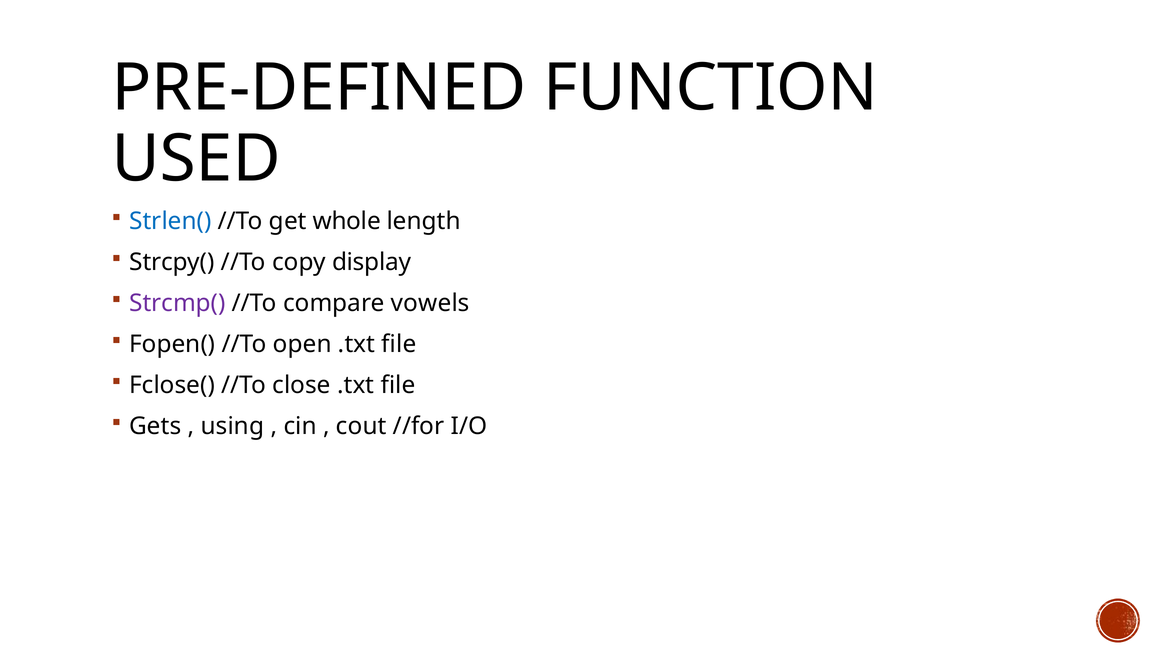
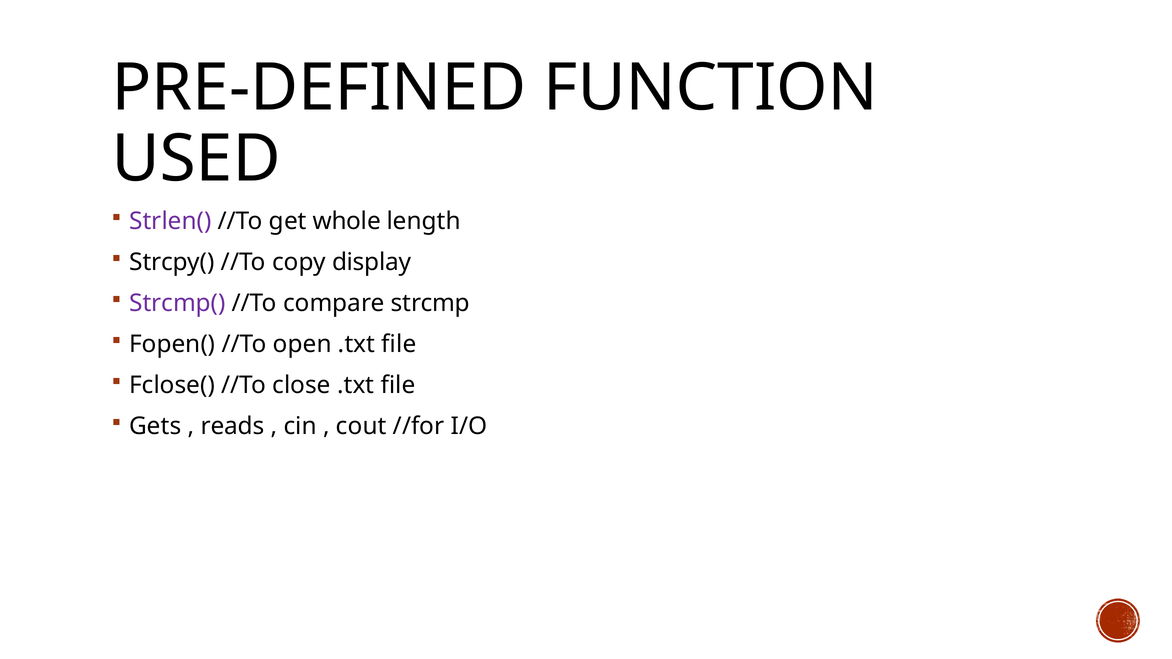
Strlen( colour: blue -> purple
vowels: vowels -> strcmp
using: using -> reads
